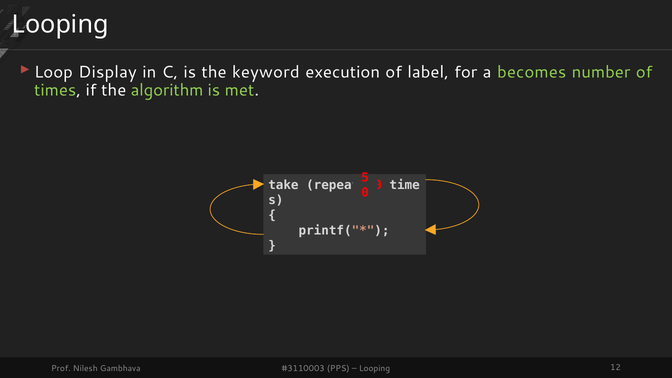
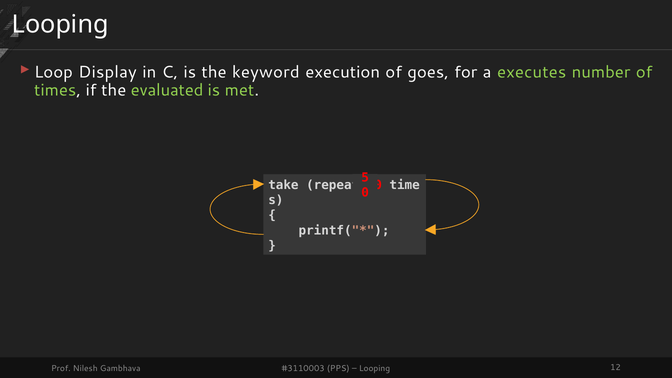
label: label -> goes
becomes: becomes -> executes
algorithm: algorithm -> evaluated
